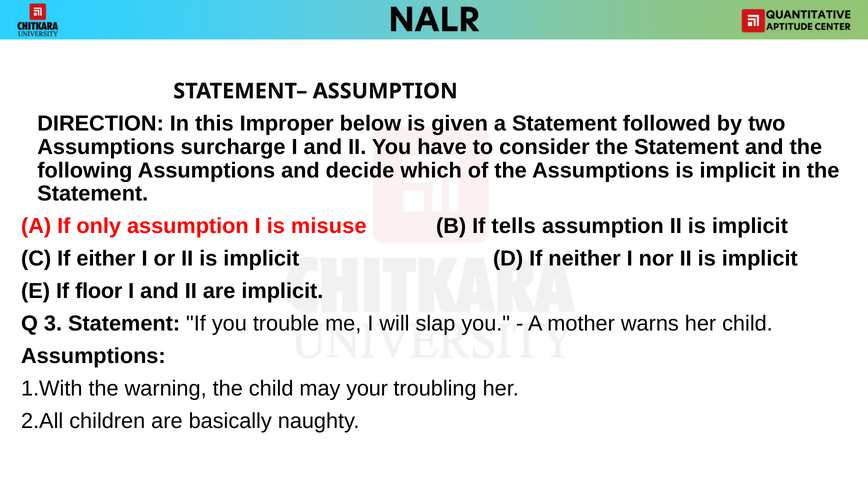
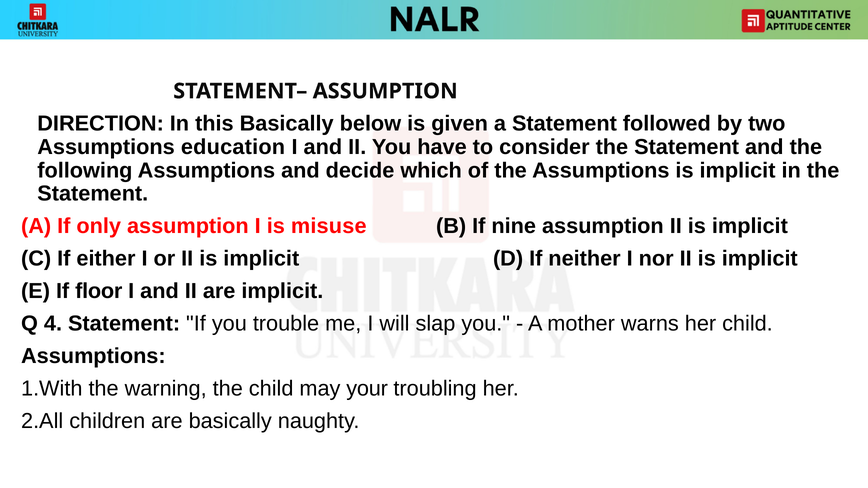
this Improper: Improper -> Basically
surcharge: surcharge -> education
tells: tells -> nine
3: 3 -> 4
